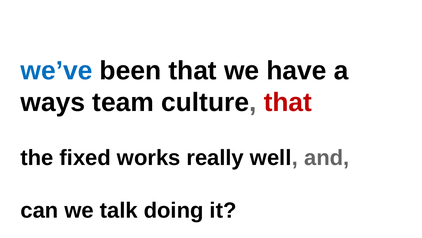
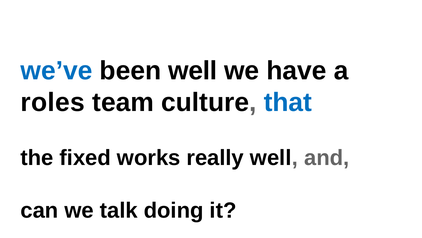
been that: that -> well
ways: ways -> roles
that at (288, 102) colour: red -> blue
